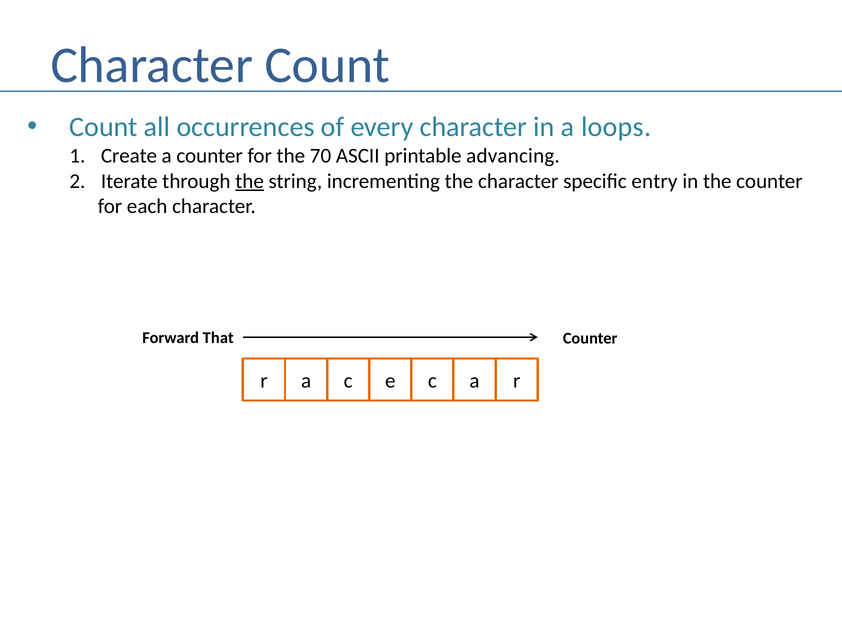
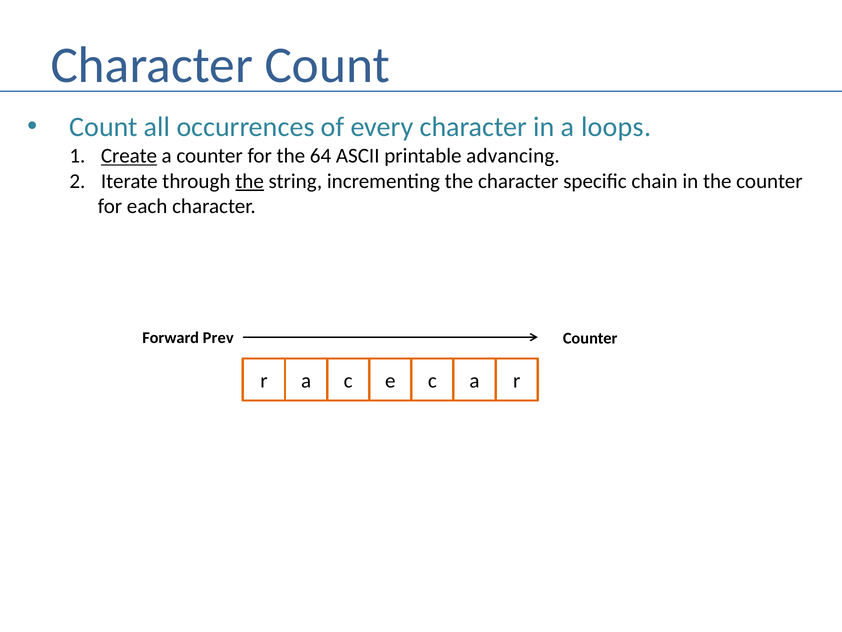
Create underline: none -> present
70: 70 -> 64
entry: entry -> chain
That: That -> Prev
